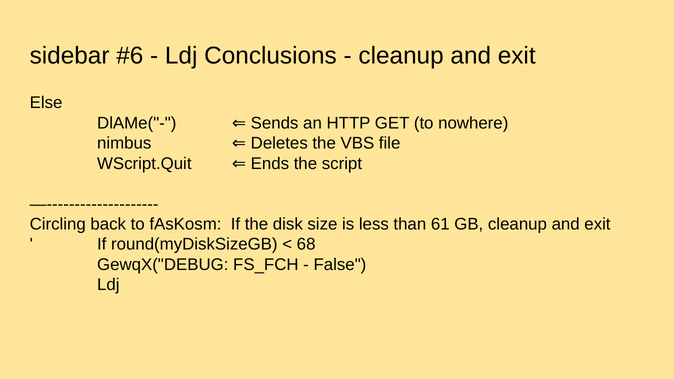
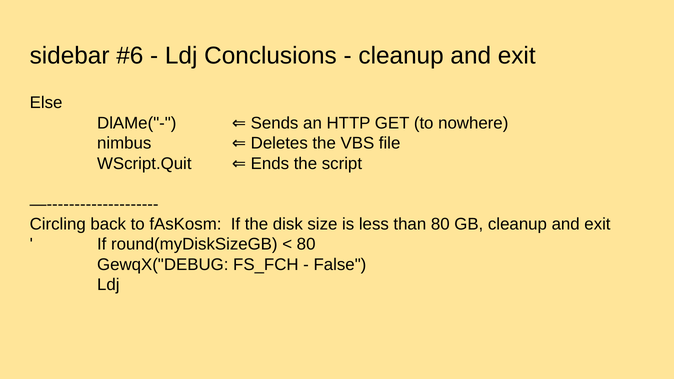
than 61: 61 -> 80
68 at (306, 245): 68 -> 80
